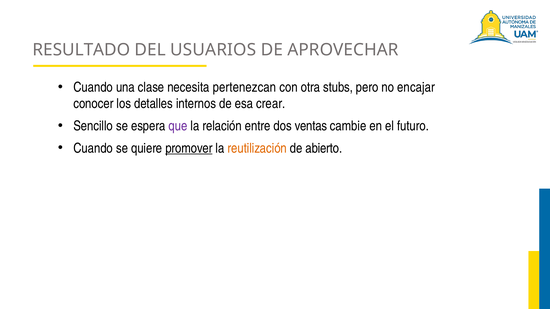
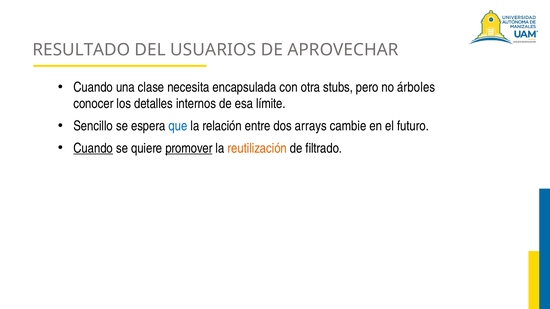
pertenezcan: pertenezcan -> encapsulada
encajar: encajar -> árboles
crear: crear -> límite
que colour: purple -> blue
ventas: ventas -> arrays
Cuando at (93, 148) underline: none -> present
abierto: abierto -> filtrado
